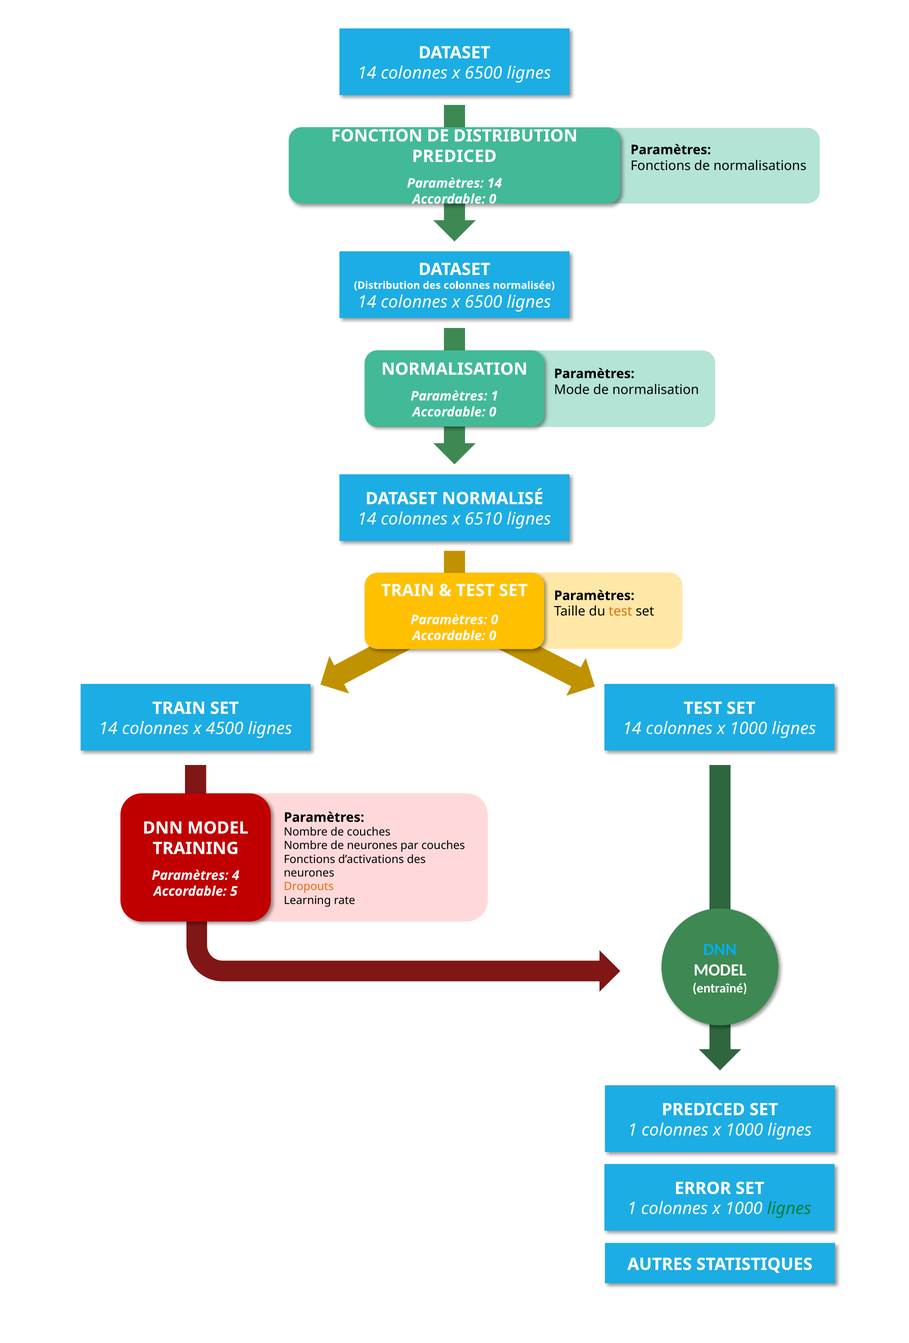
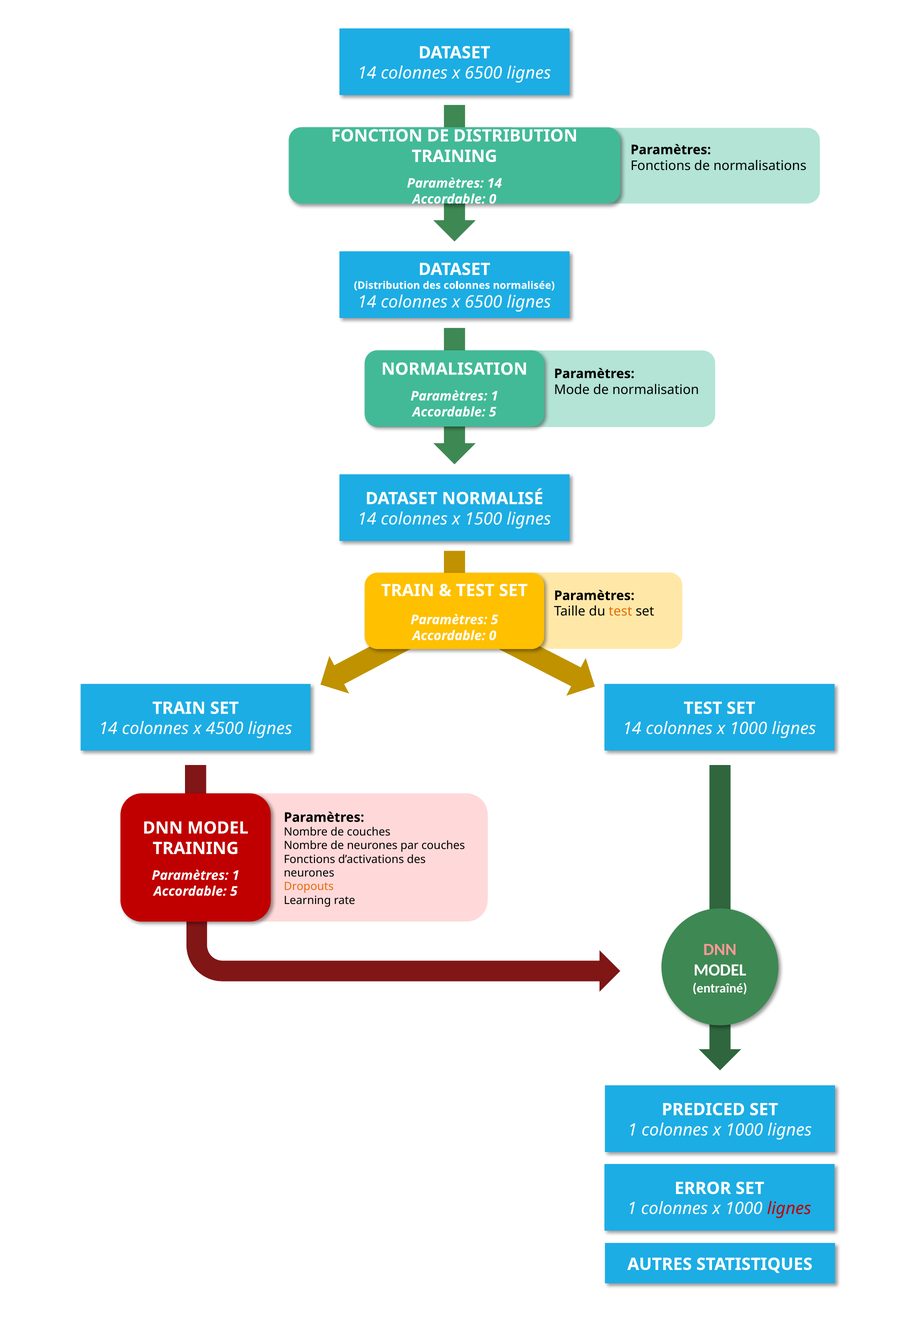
PREDICED at (454, 156): PREDICED -> TRAINING
0 at (493, 412): 0 -> 5
6510: 6510 -> 1500
Paramètres 0: 0 -> 5
4 at (236, 875): 4 -> 1
DNN at (720, 949) colour: light blue -> pink
lignes at (789, 1208) colour: green -> red
